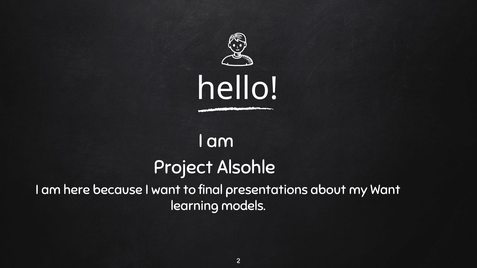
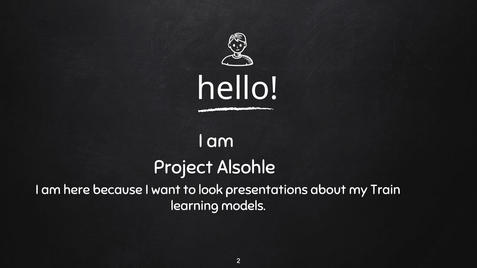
final: final -> look
my Want: Want -> Train
